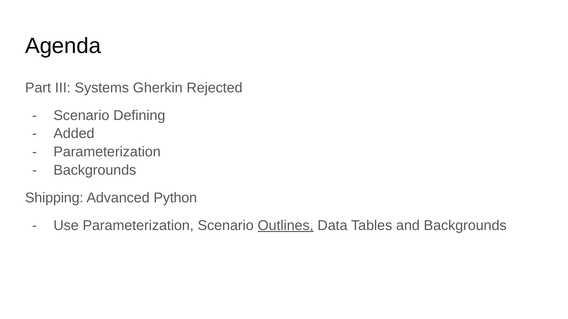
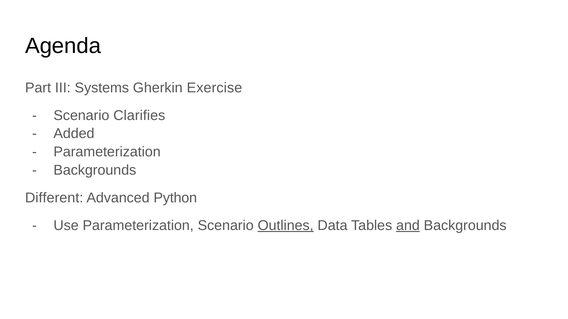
Rejected: Rejected -> Exercise
Defining: Defining -> Clarifies
Shipping: Shipping -> Different
and underline: none -> present
